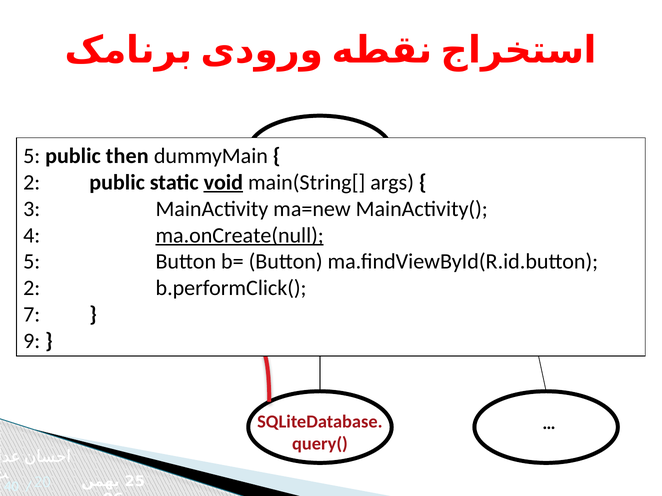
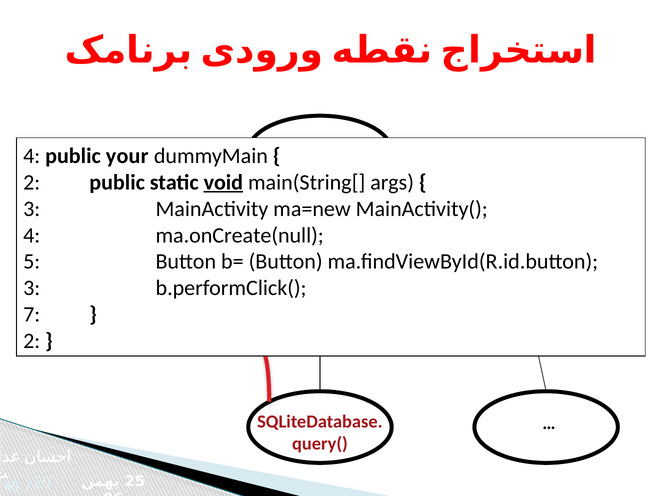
5 at (32, 156): 5 -> 4
then: then -> your
ma.onCreate(null underline: present -> none
2 at (32, 288): 2 -> 3
9 at (32, 341): 9 -> 2
